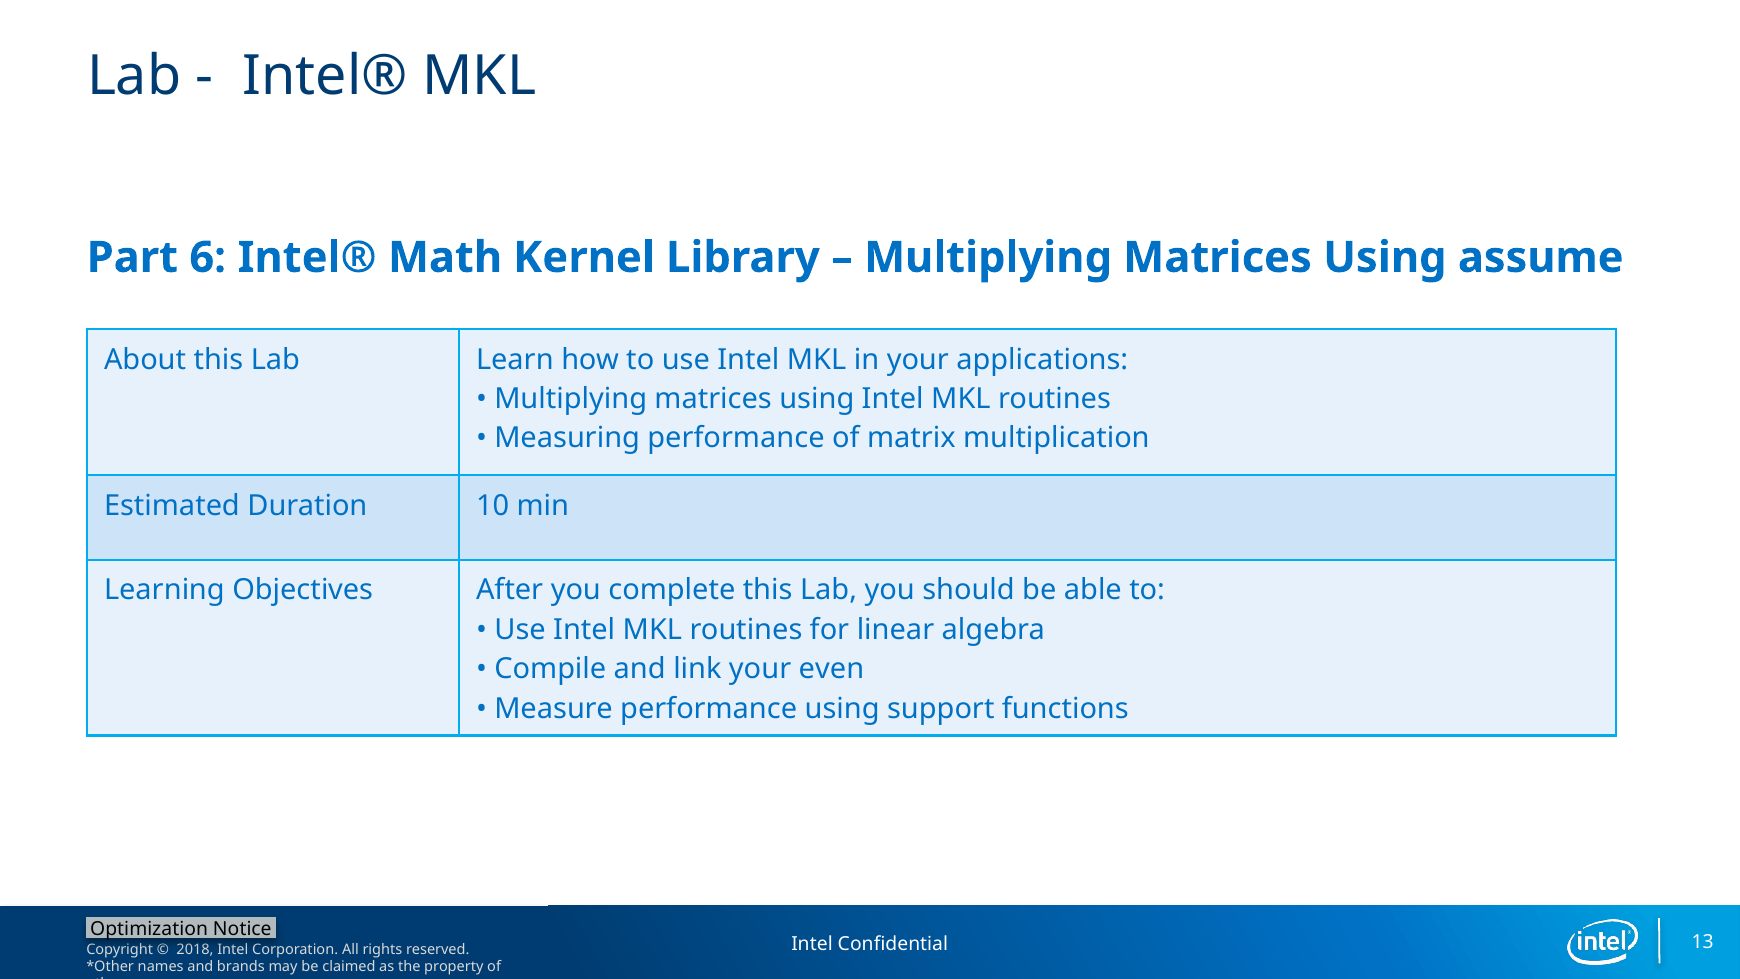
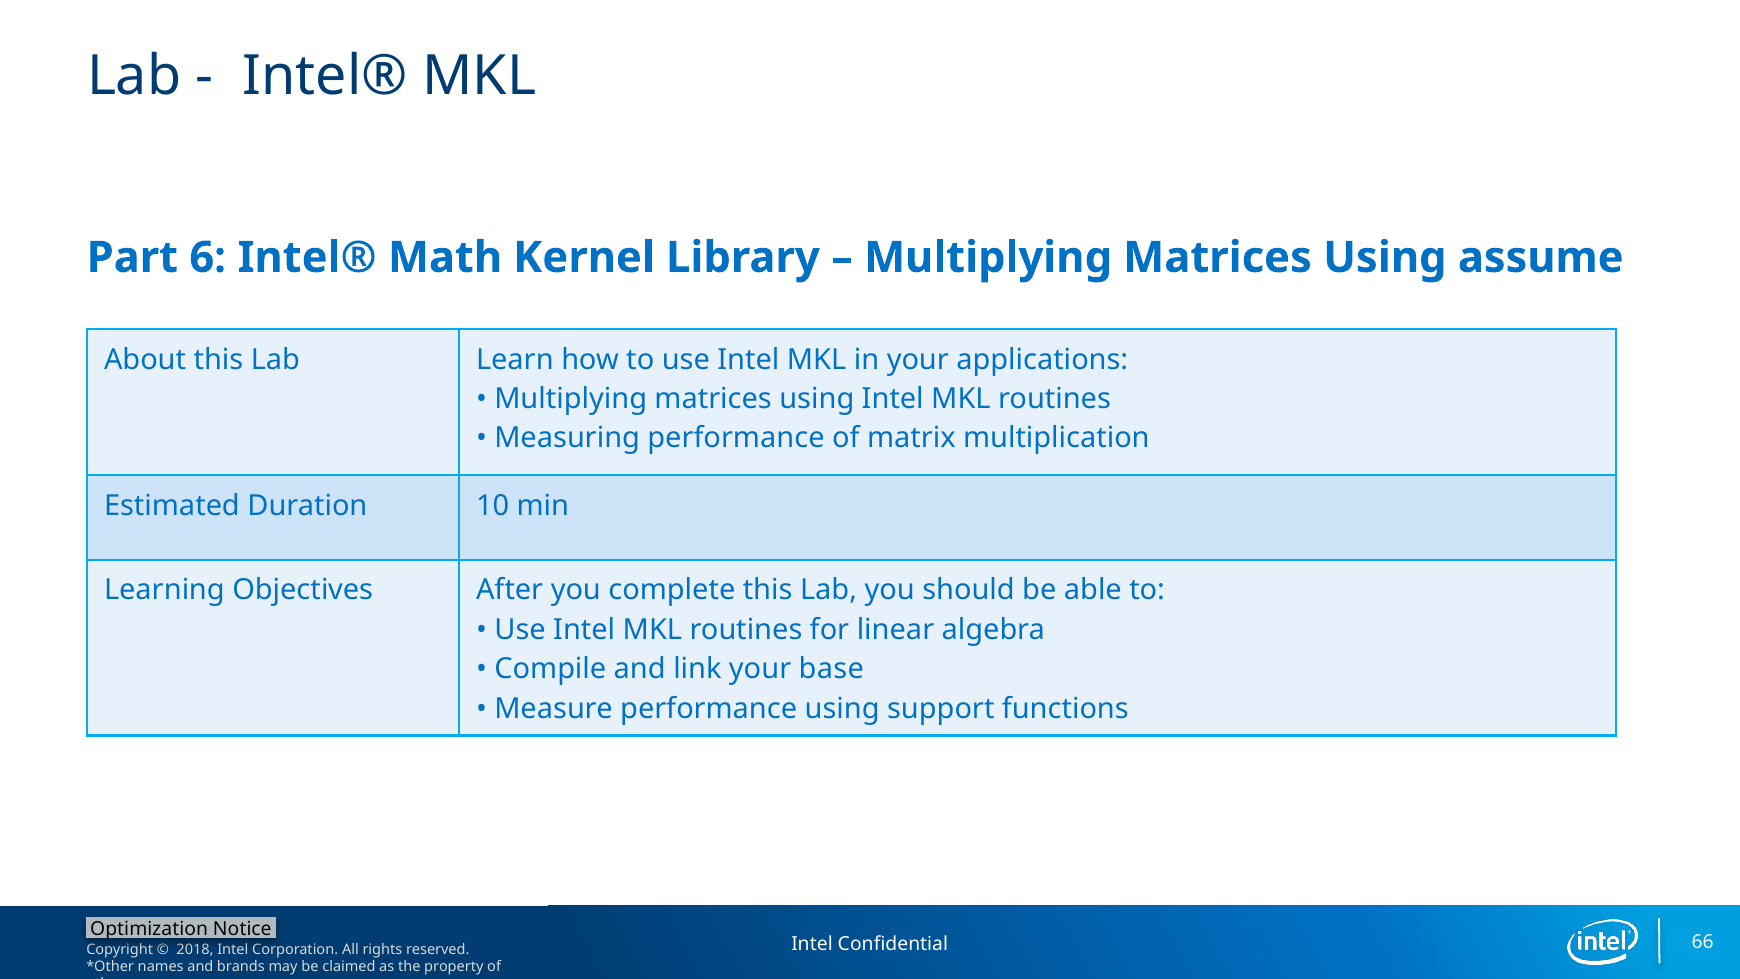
even: even -> base
13: 13 -> 66
